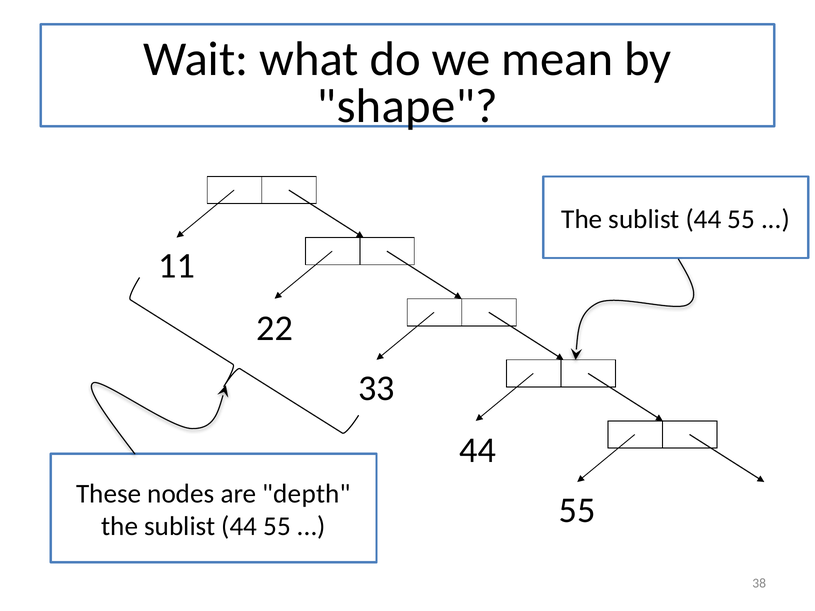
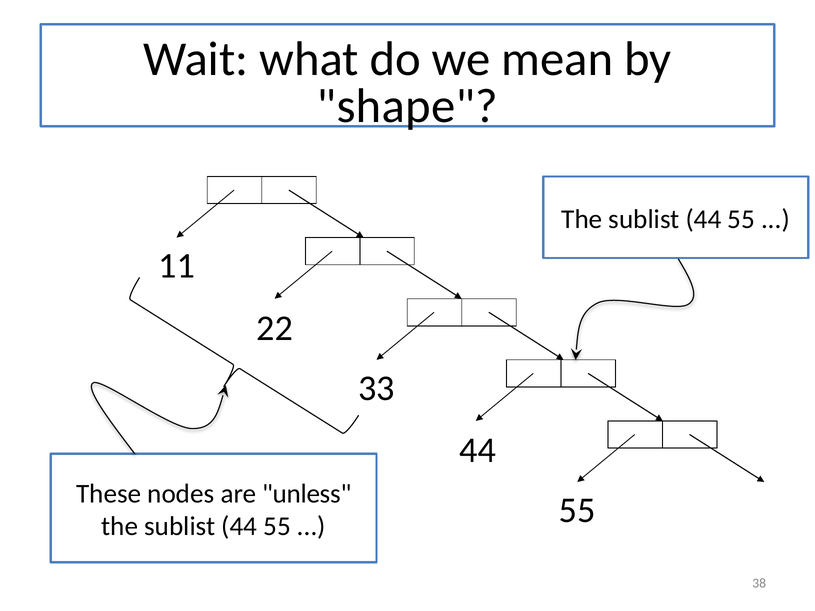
depth: depth -> unless
